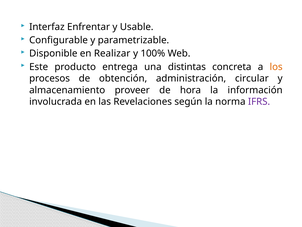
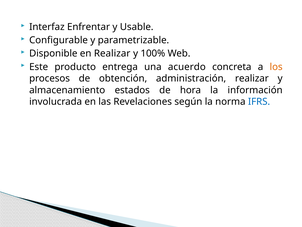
distintas: distintas -> acuerdo
administración circular: circular -> realizar
proveer: proveer -> estados
IFRS colour: purple -> blue
